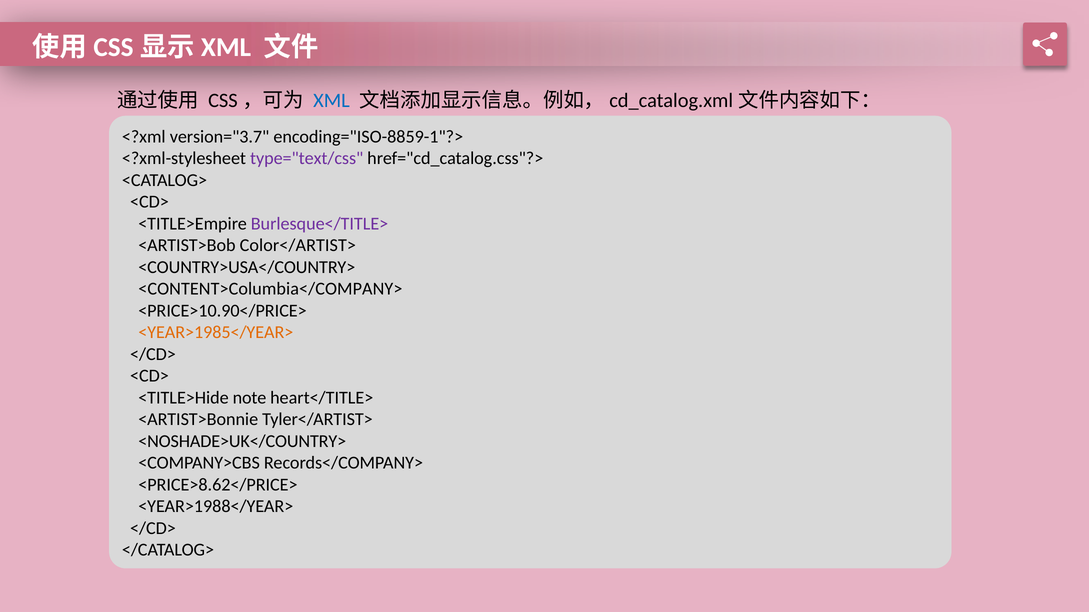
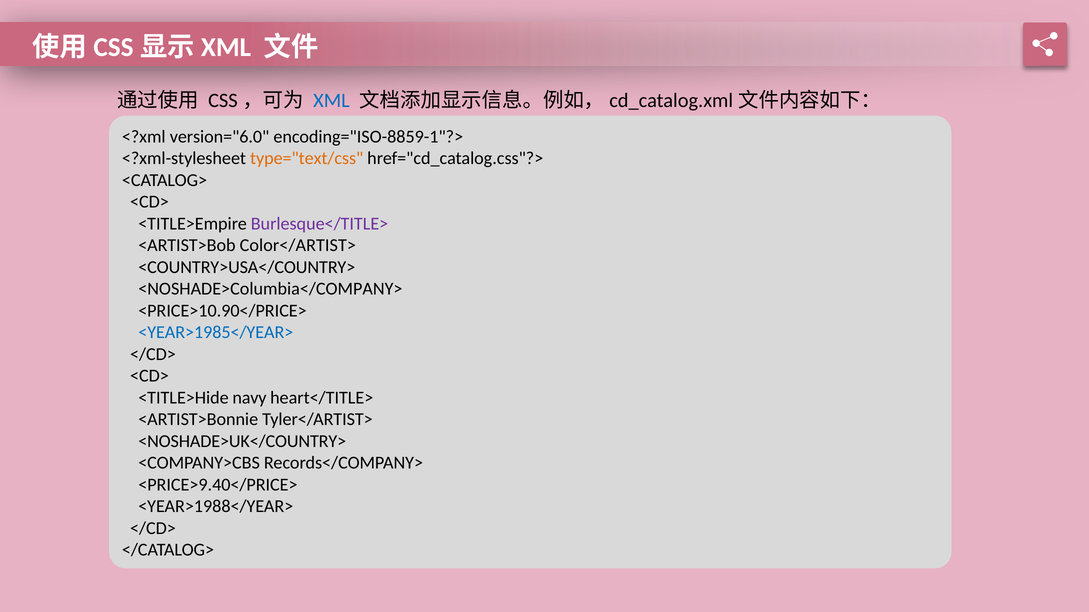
version="3.7: version="3.7 -> version="6.0
type="text/css colour: purple -> orange
<CONTENT>Columbia</COMPANY>: <CONTENT>Columbia</COMPANY> -> <NOSHADE>Columbia</COMPANY>
<YEAR>1985</YEAR> colour: orange -> blue
note: note -> navy
<PRICE>8.62</PRICE>: <PRICE>8.62</PRICE> -> <PRICE>9.40</PRICE>
